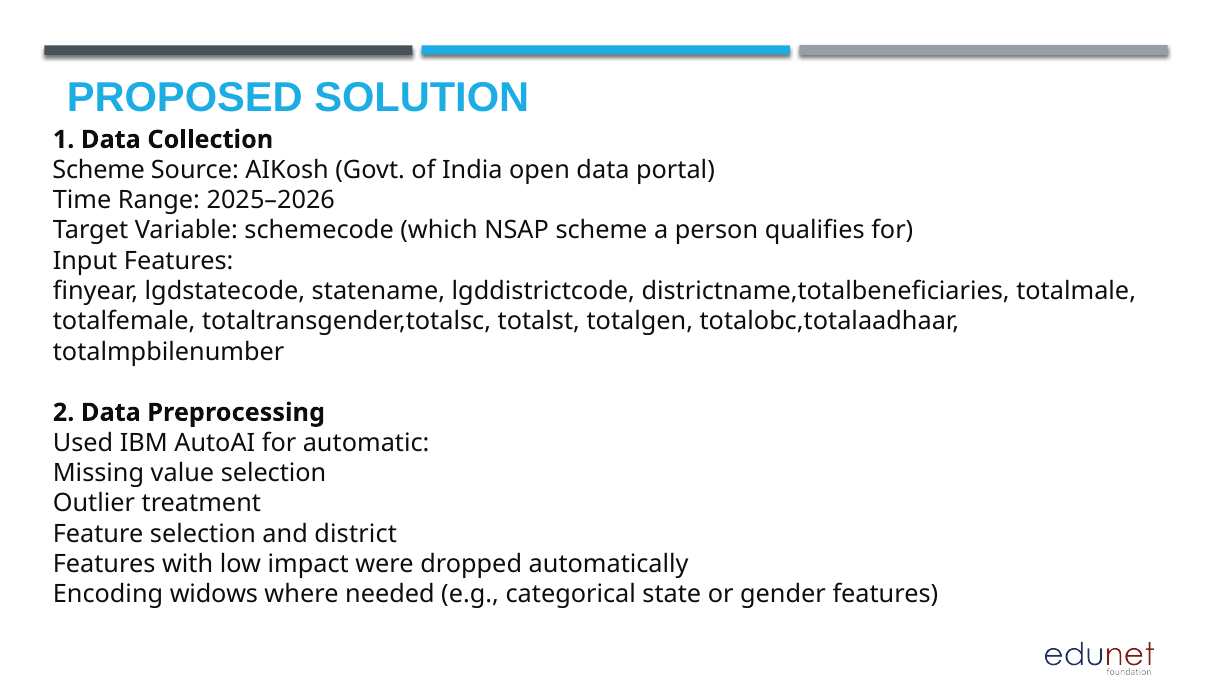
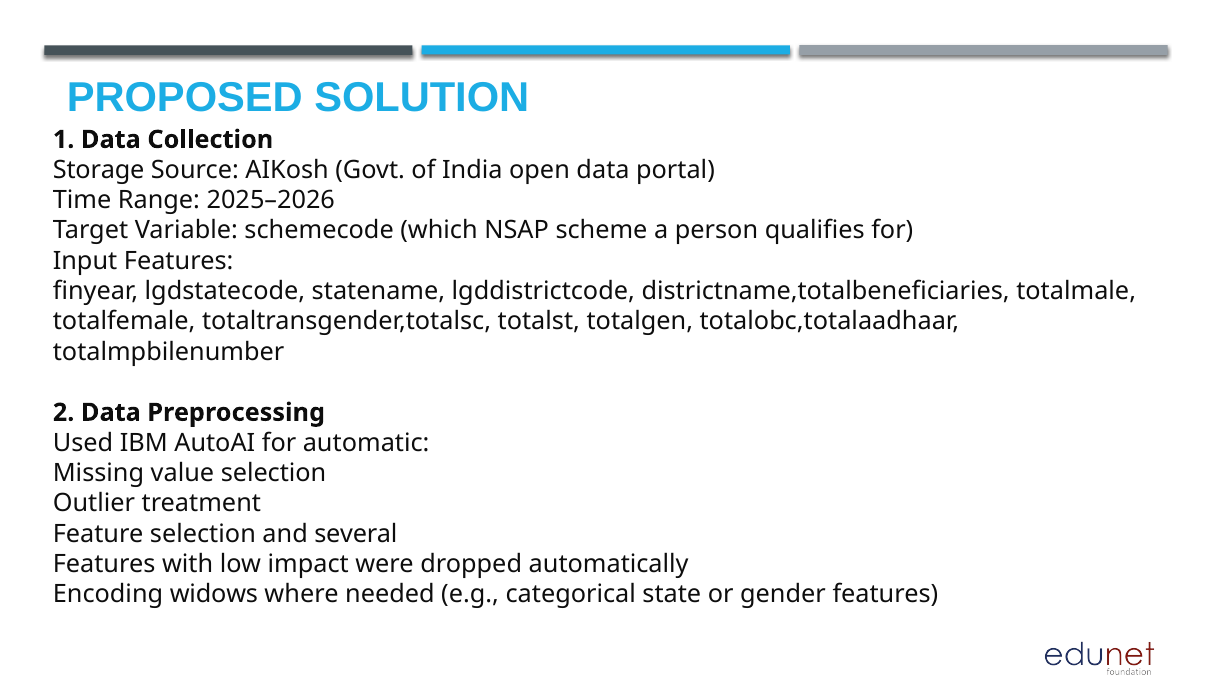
Scheme at (99, 170): Scheme -> Storage
district: district -> several
